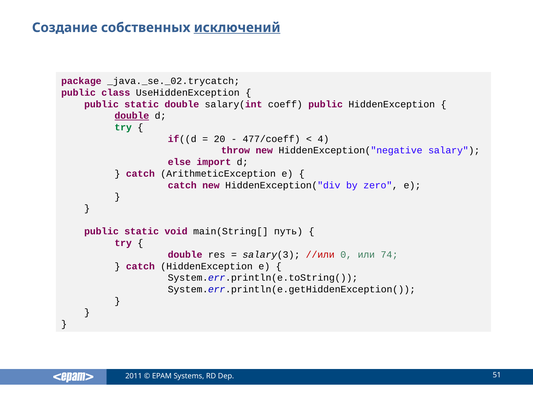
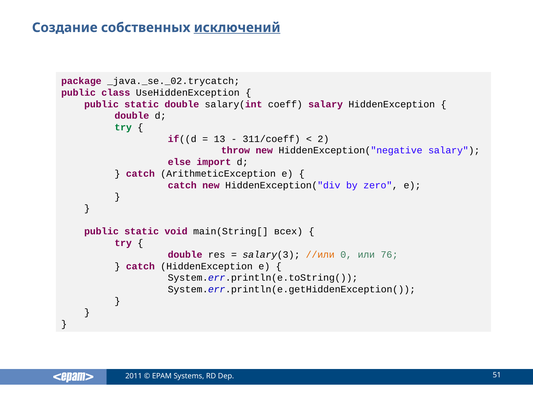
coeff public: public -> salary
double at (132, 116) underline: present -> none
20: 20 -> 13
477/coeff: 477/coeff -> 311/coeff
4: 4 -> 2
путь: путь -> всех
//или colour: red -> orange
74: 74 -> 76
